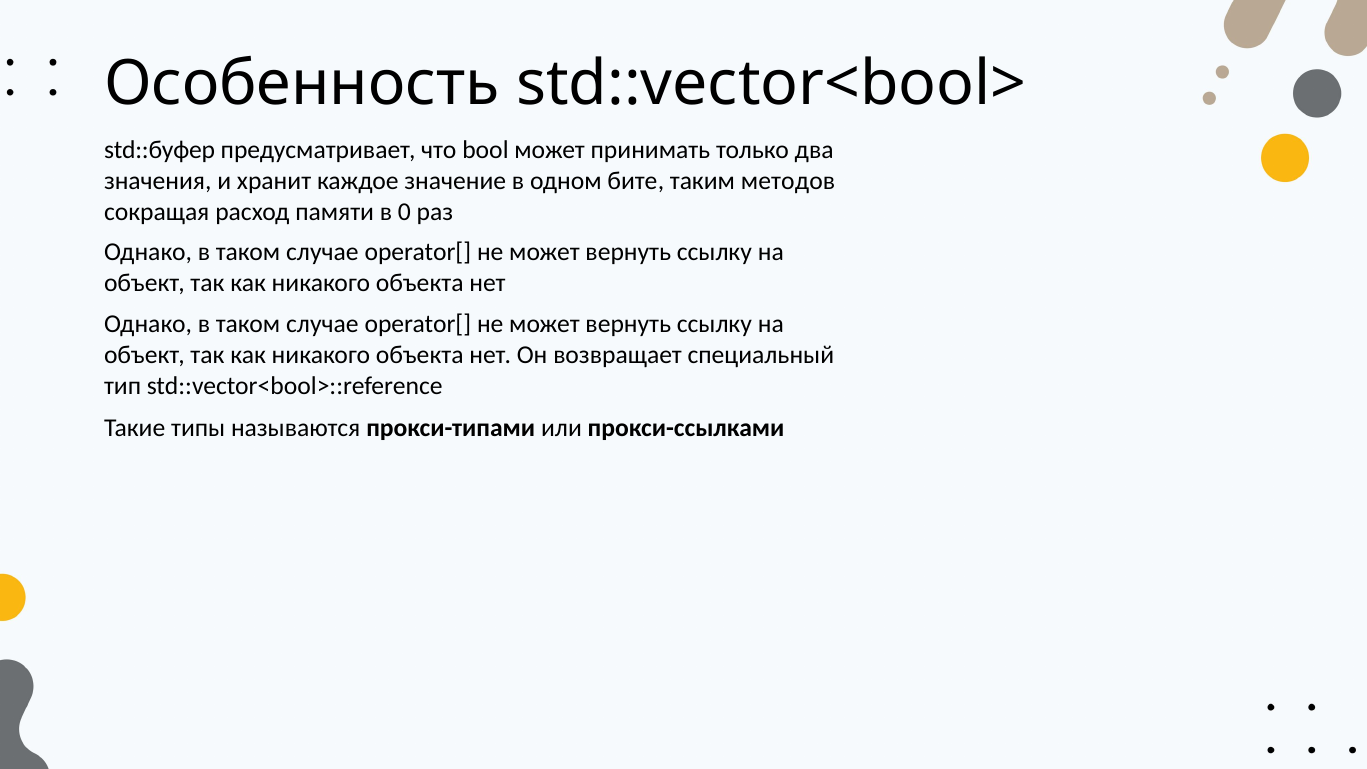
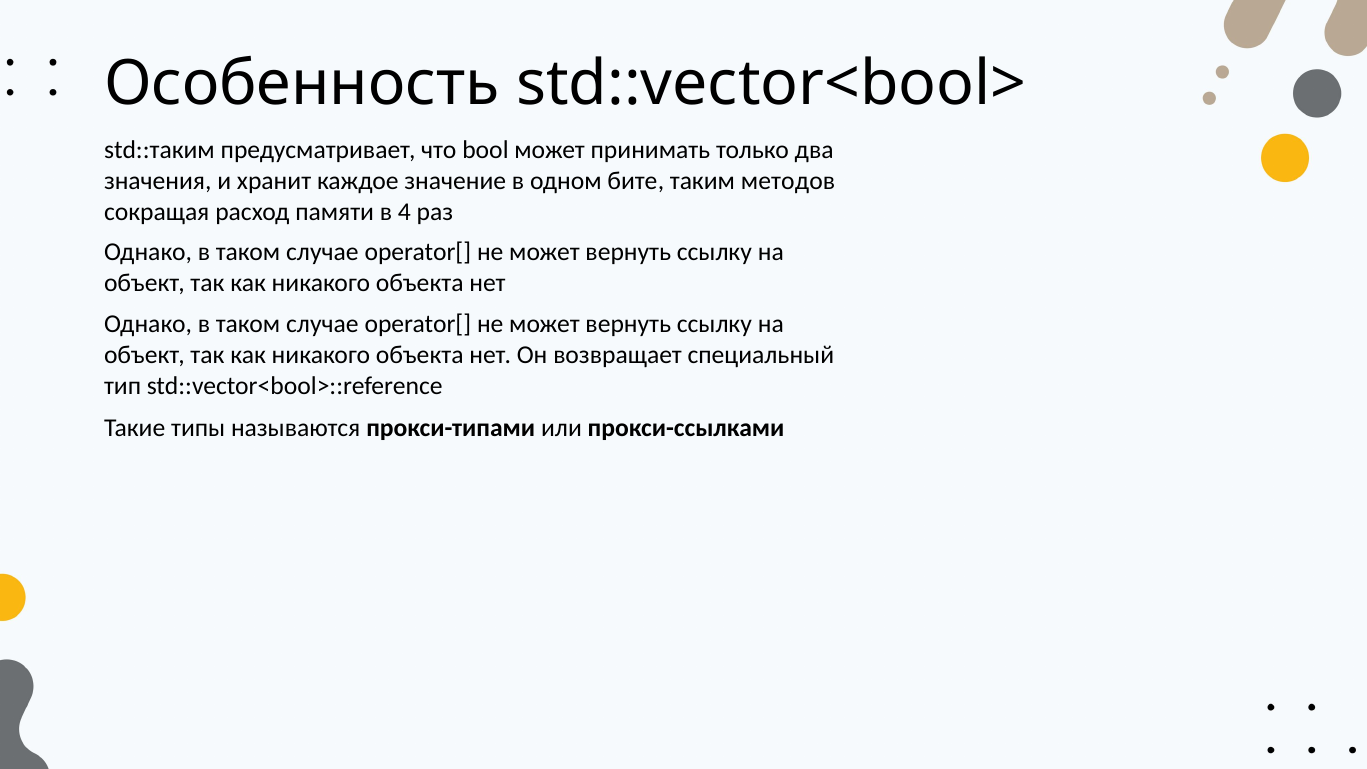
std::буфер: std::буфер -> std::таким
0: 0 -> 4
